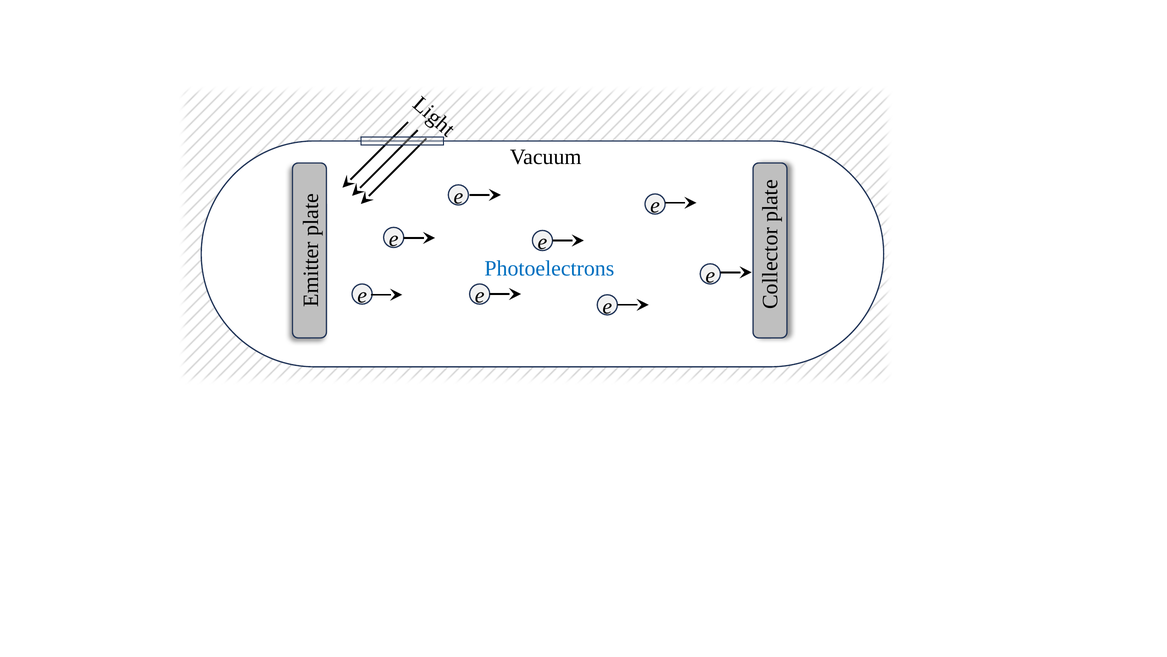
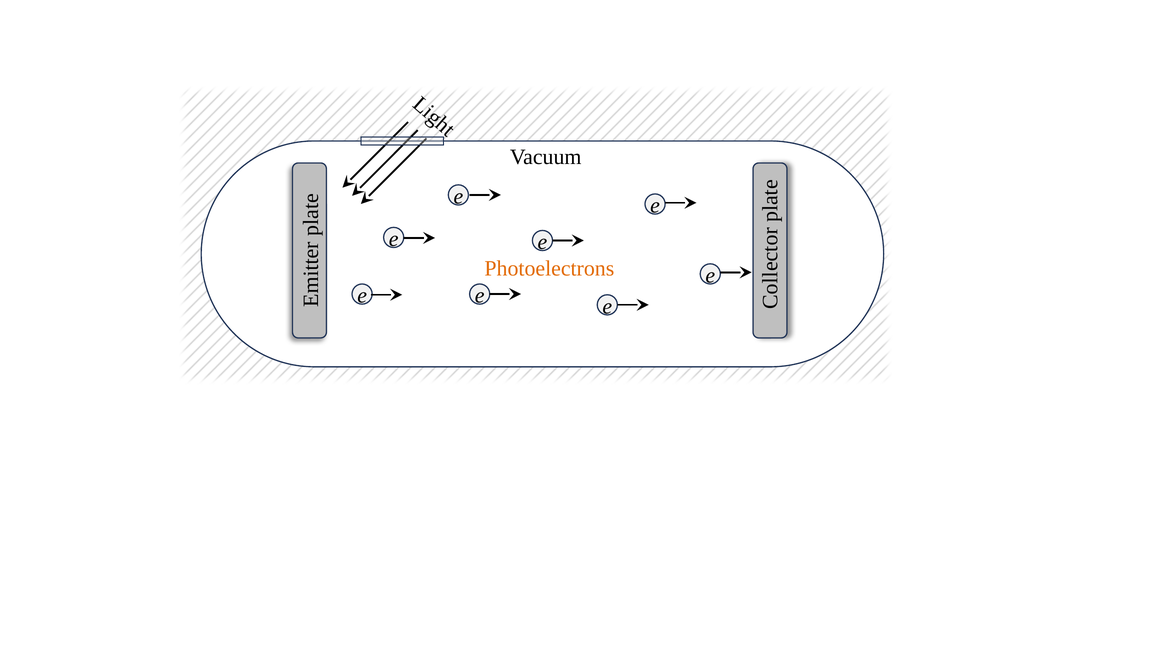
Photoelectrons colour: blue -> orange
